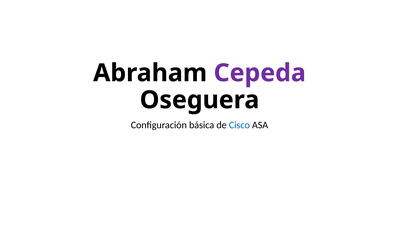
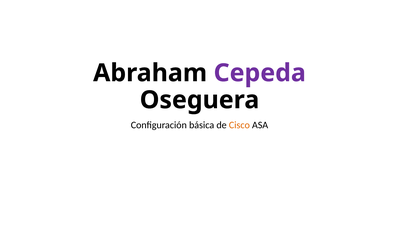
Cisco colour: blue -> orange
